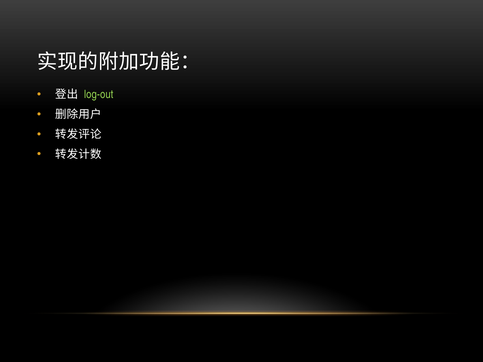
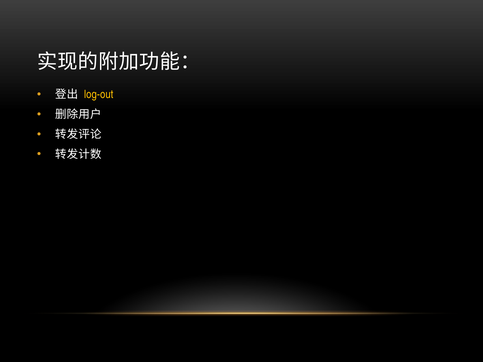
log-out colour: light green -> yellow
